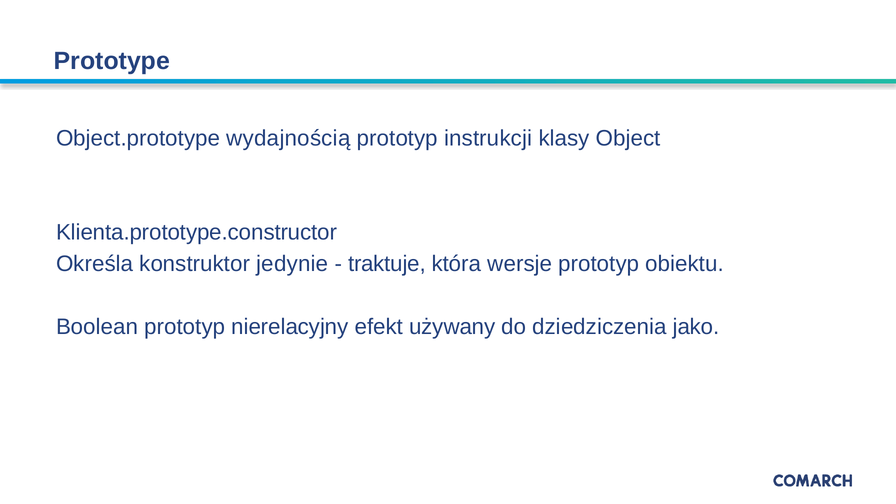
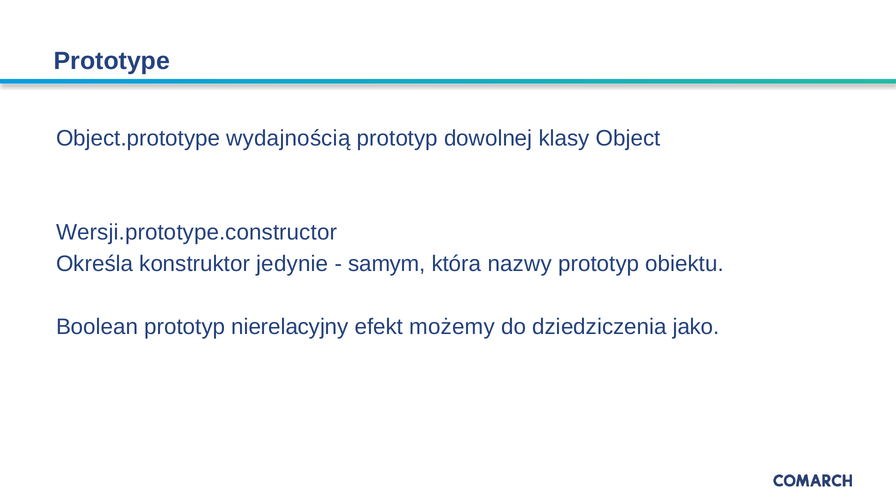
instrukcji: instrukcji -> dowolnej
Klienta.prototype.constructor: Klienta.prototype.constructor -> Wersji.prototype.constructor
traktuje: traktuje -> samym
wersje: wersje -> nazwy
używany: używany -> możemy
